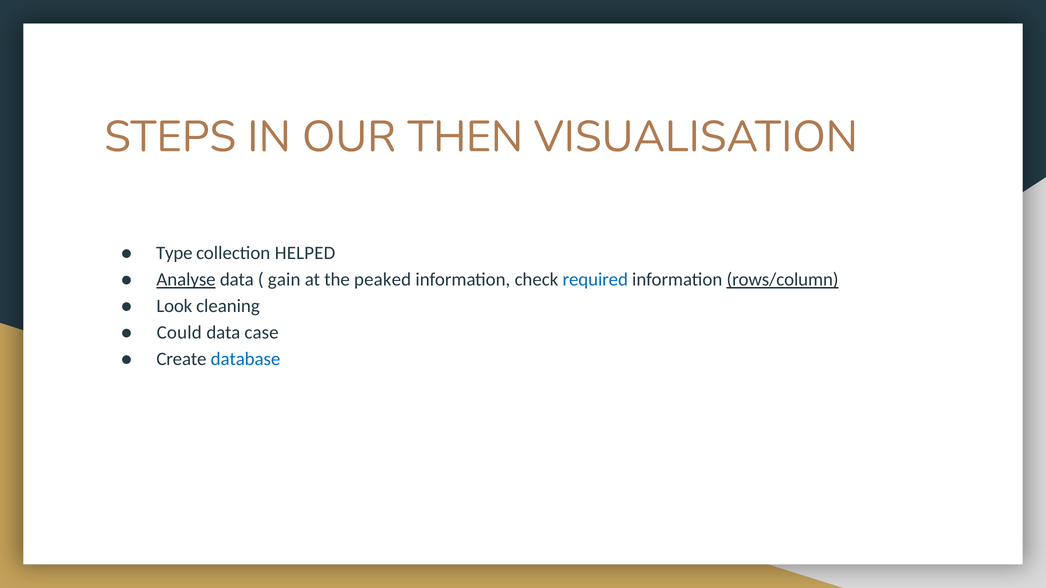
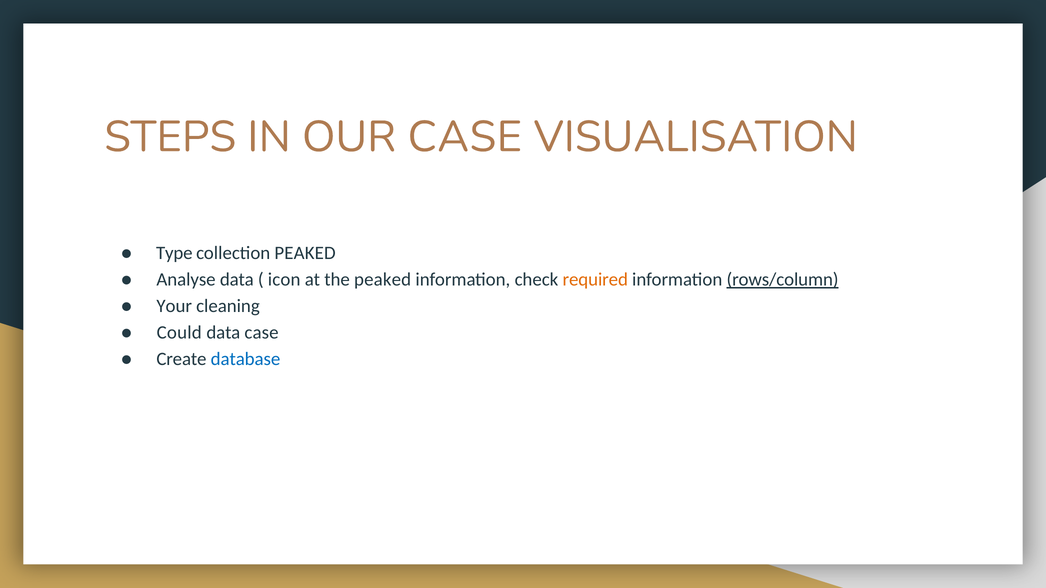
OUR THEN: THEN -> CASE
collection HELPED: HELPED -> PEAKED
Analyse underline: present -> none
gain: gain -> icon
required colour: blue -> orange
Look: Look -> Your
